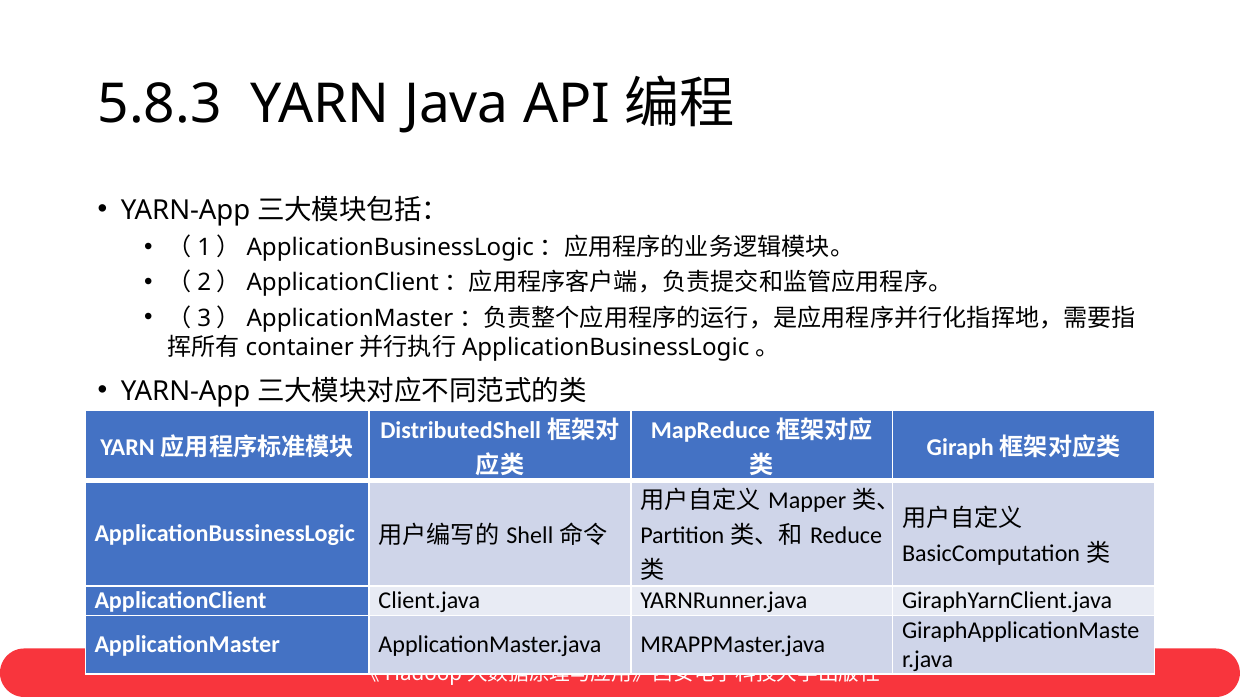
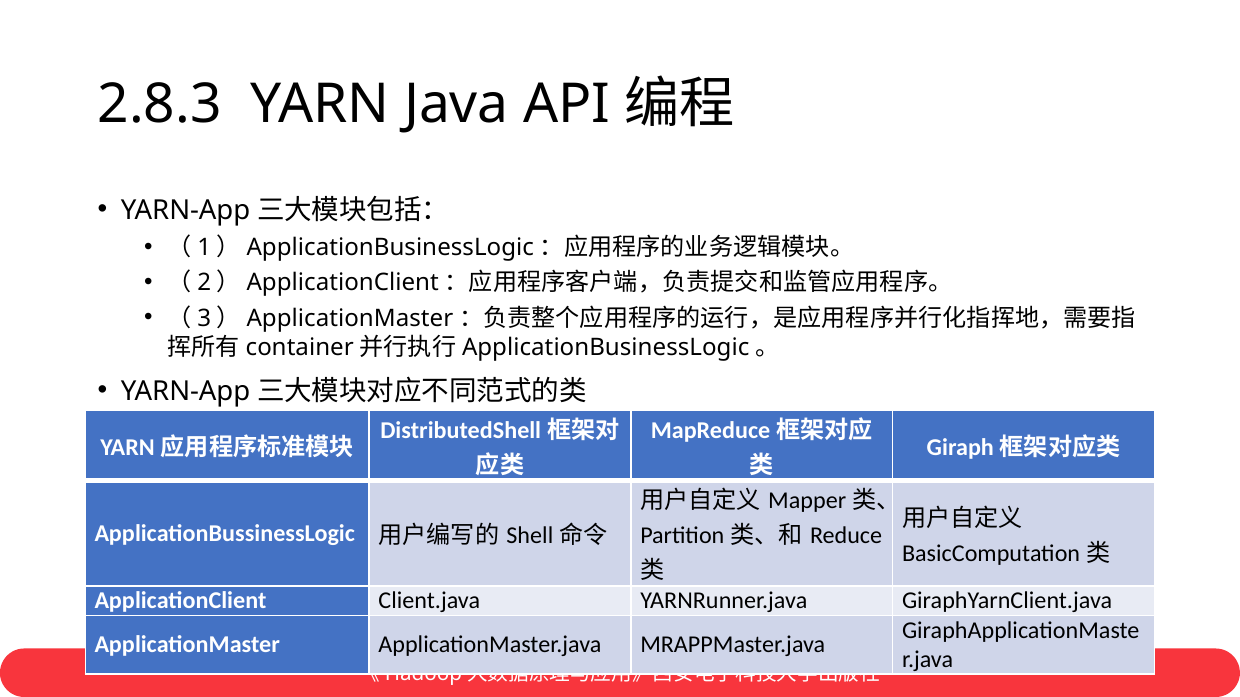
5.8.3: 5.8.3 -> 2.8.3
